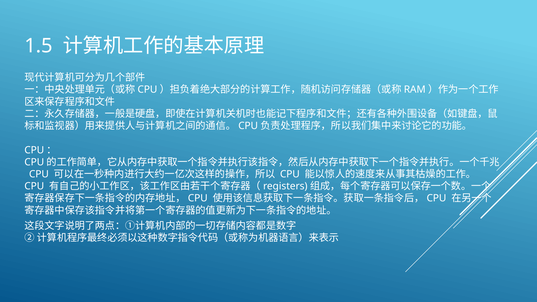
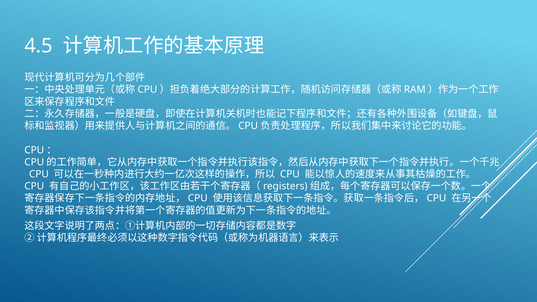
1.5: 1.5 -> 4.5
